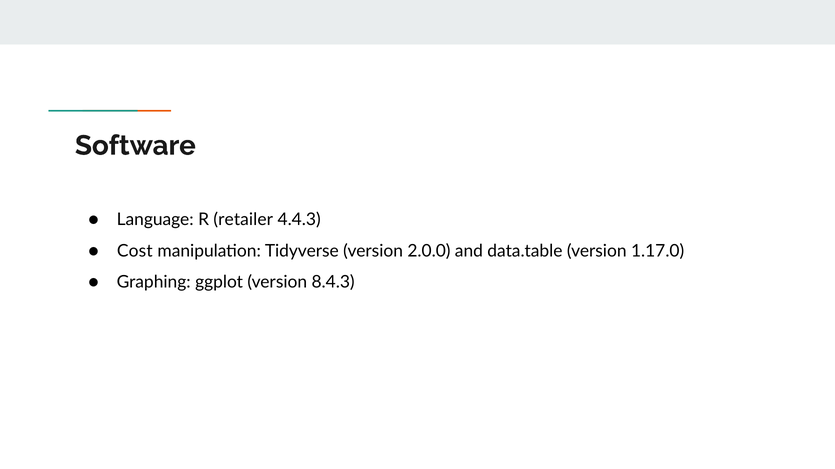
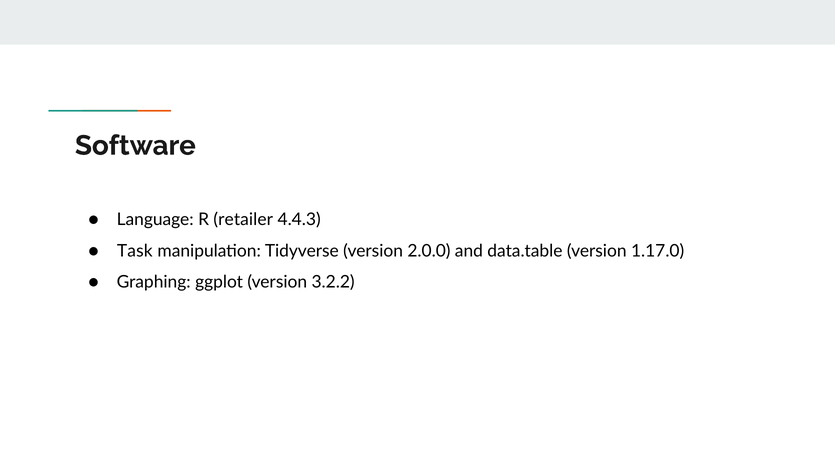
Cost: Cost -> Task
8.4.3: 8.4.3 -> 3.2.2
